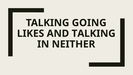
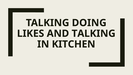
GOING: GOING -> DOING
NEITHER: NEITHER -> KITCHEN
